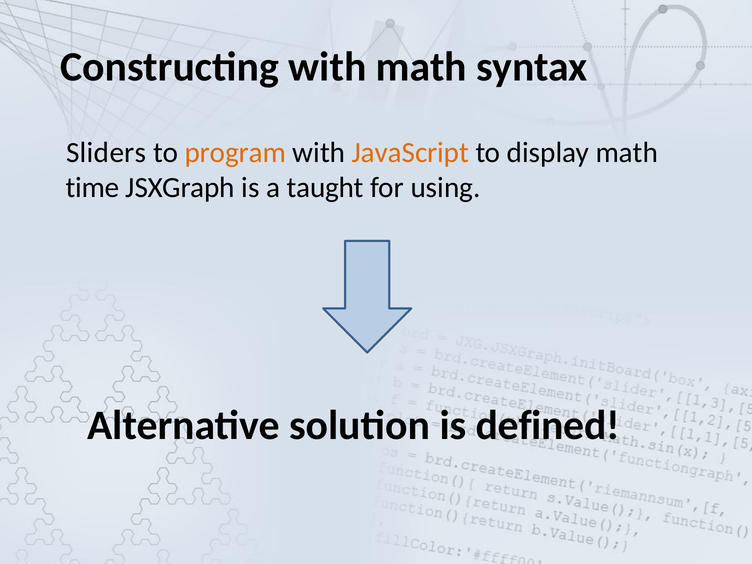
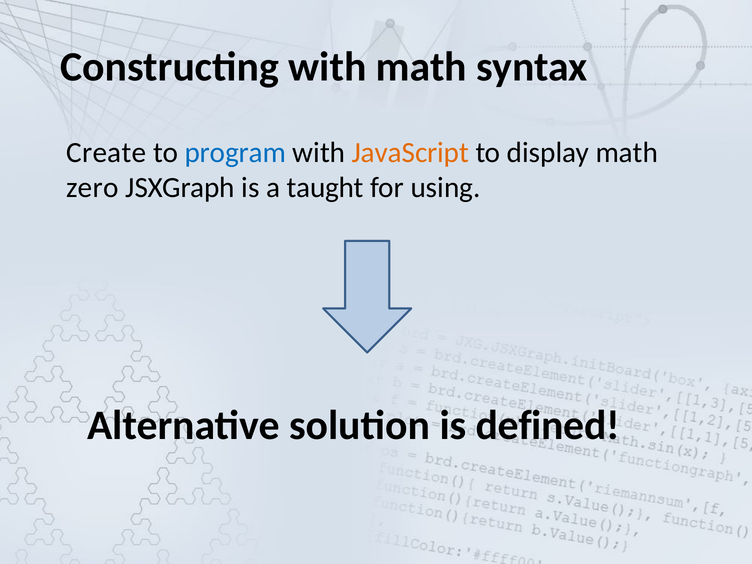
Sliders: Sliders -> Create
program colour: orange -> blue
time: time -> zero
